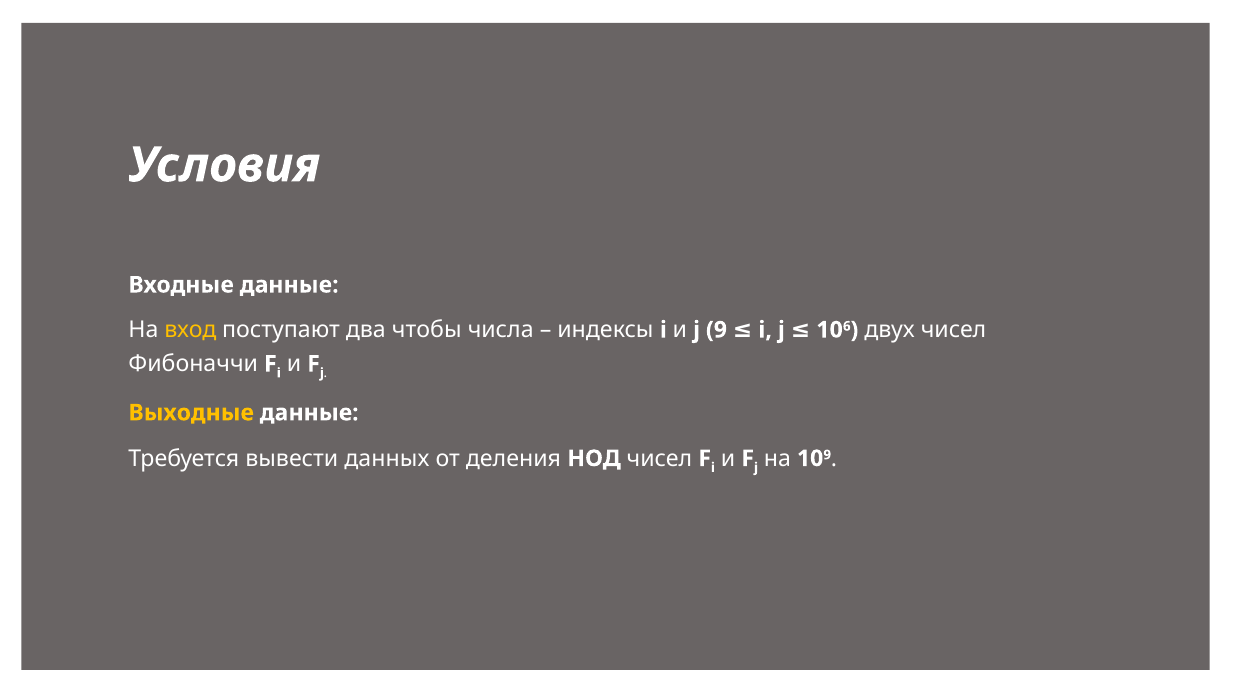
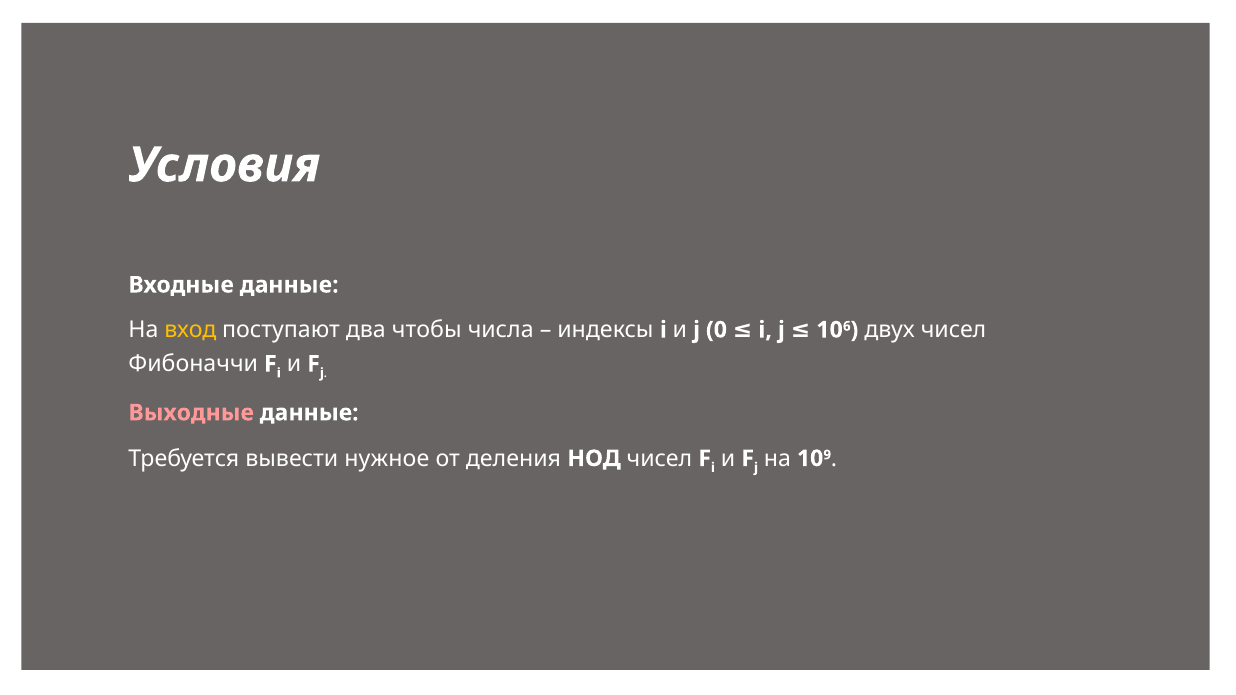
9: 9 -> 0
Выходные colour: yellow -> pink
данных: данных -> нужное
